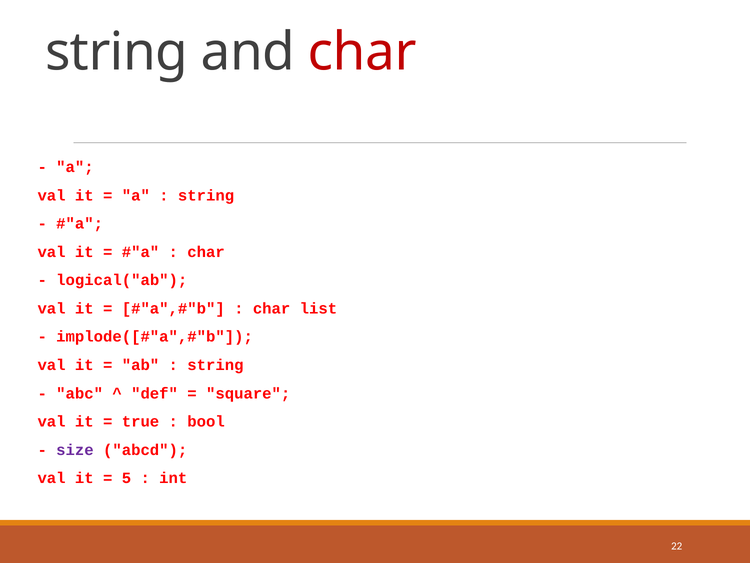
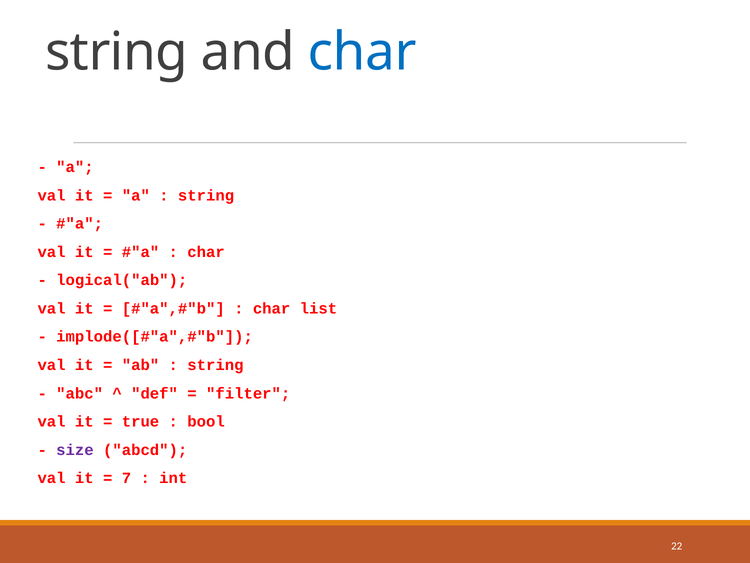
char at (362, 52) colour: red -> blue
square: square -> filter
5: 5 -> 7
